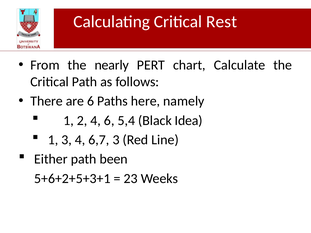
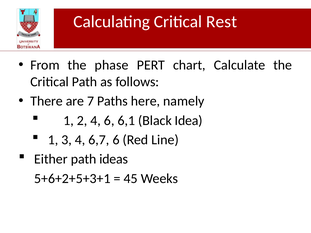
nearly: nearly -> phase
are 6: 6 -> 7
5,4: 5,4 -> 6,1
6,7 3: 3 -> 6
been: been -> ideas
23: 23 -> 45
